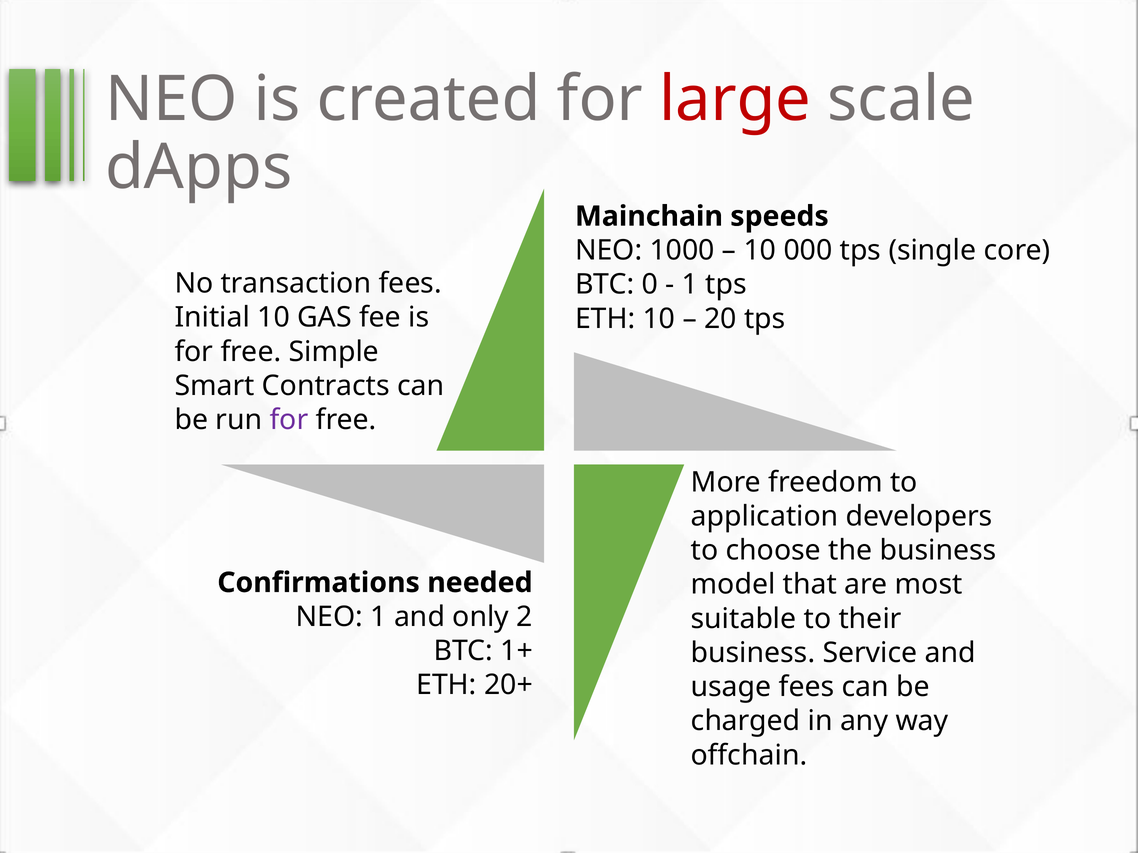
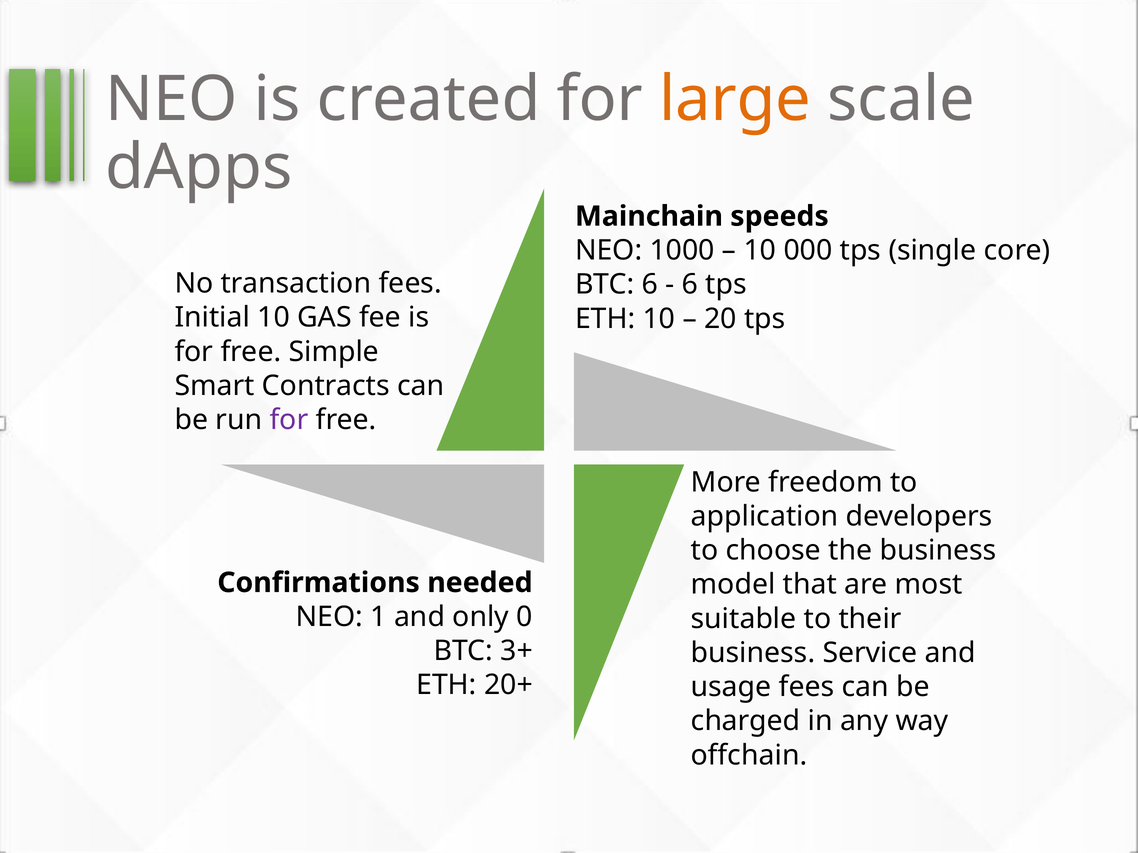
large colour: red -> orange
BTC 0: 0 -> 6
1 at (690, 285): 1 -> 6
2: 2 -> 0
1+: 1+ -> 3+
